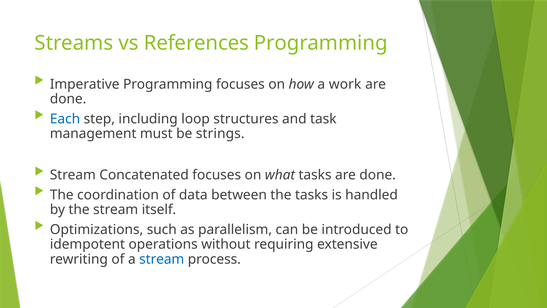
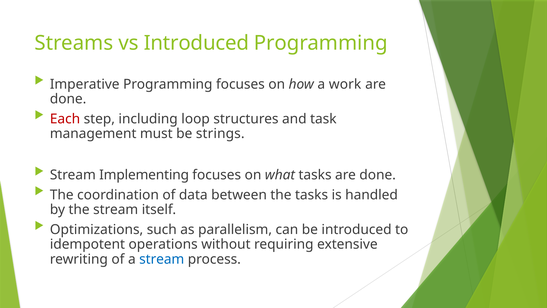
vs References: References -> Introduced
Each colour: blue -> red
Concatenated: Concatenated -> Implementing
